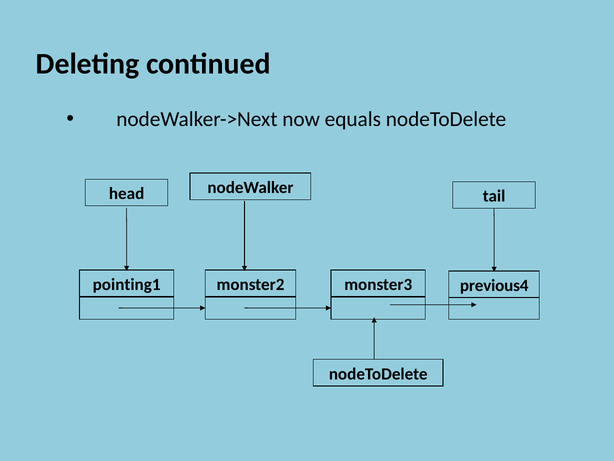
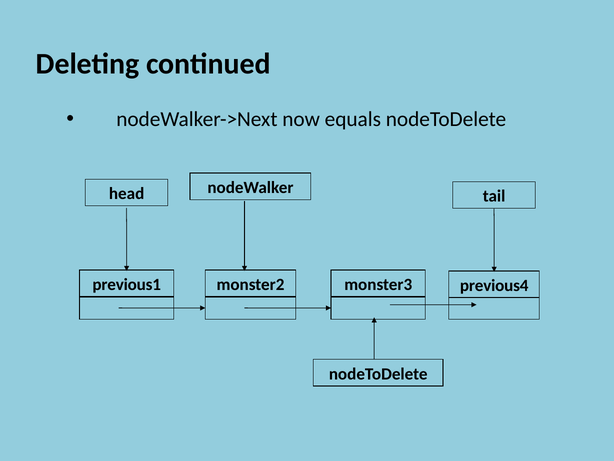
pointing1: pointing1 -> previous1
